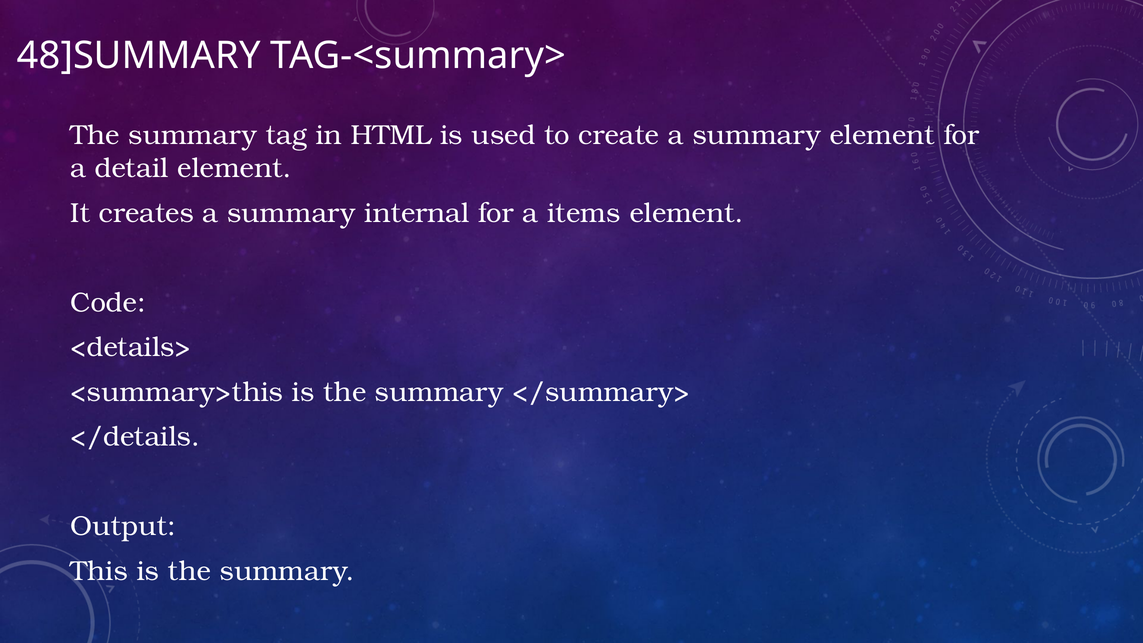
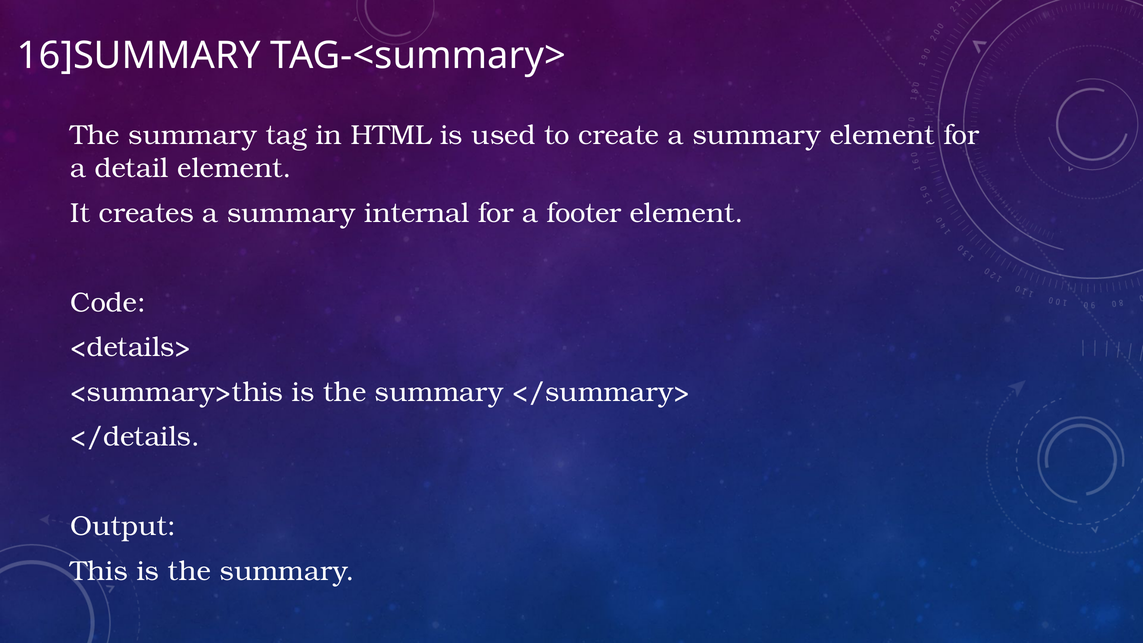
48]SUMMARY: 48]SUMMARY -> 16]SUMMARY
items: items -> footer
